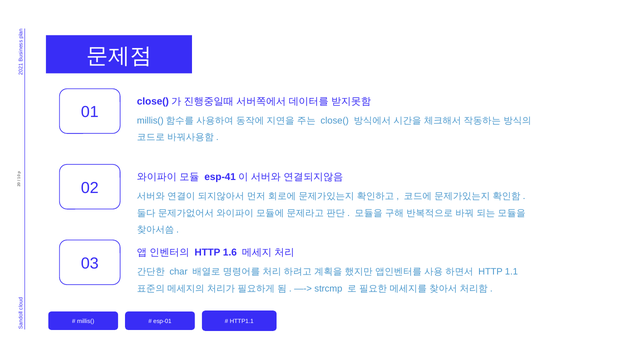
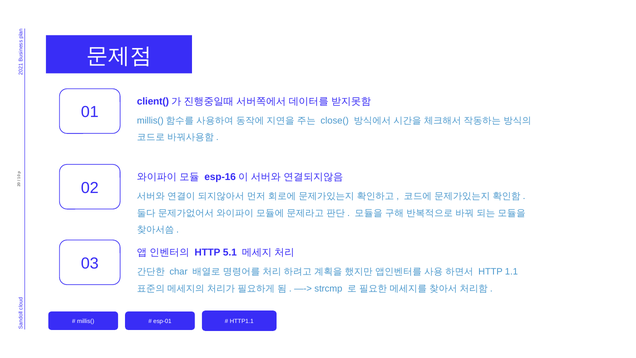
close( at (153, 101): close( -> client(
esp-41: esp-41 -> esp-16
1.6: 1.6 -> 5.1
